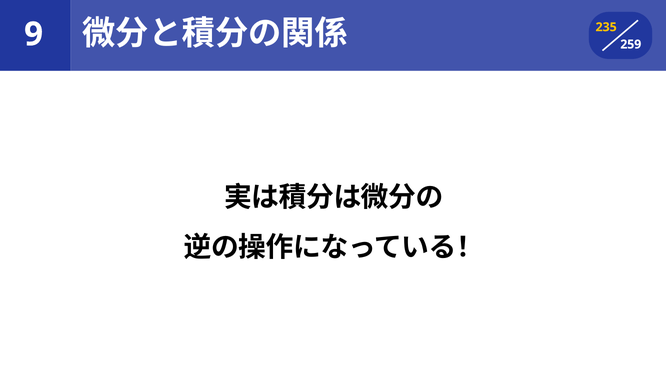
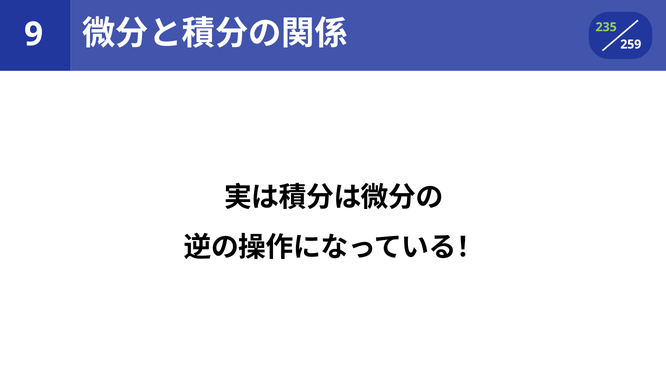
235 colour: yellow -> light green
